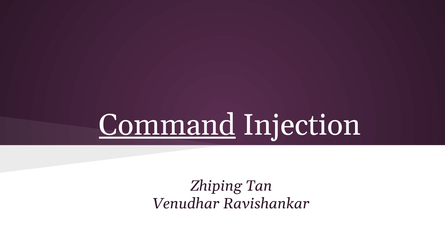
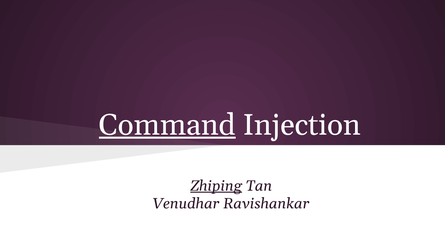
Zhiping underline: none -> present
